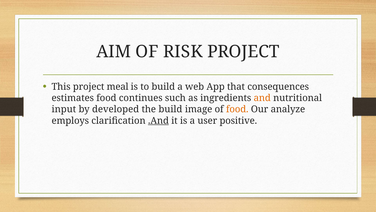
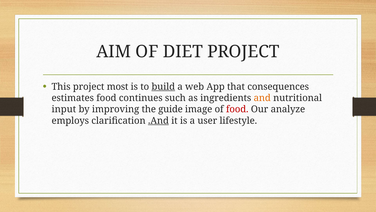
RISK: RISK -> DIET
meal: meal -> most
build at (163, 87) underline: none -> present
developed: developed -> improving
the build: build -> guide
food at (237, 109) colour: orange -> red
positive: positive -> lifestyle
